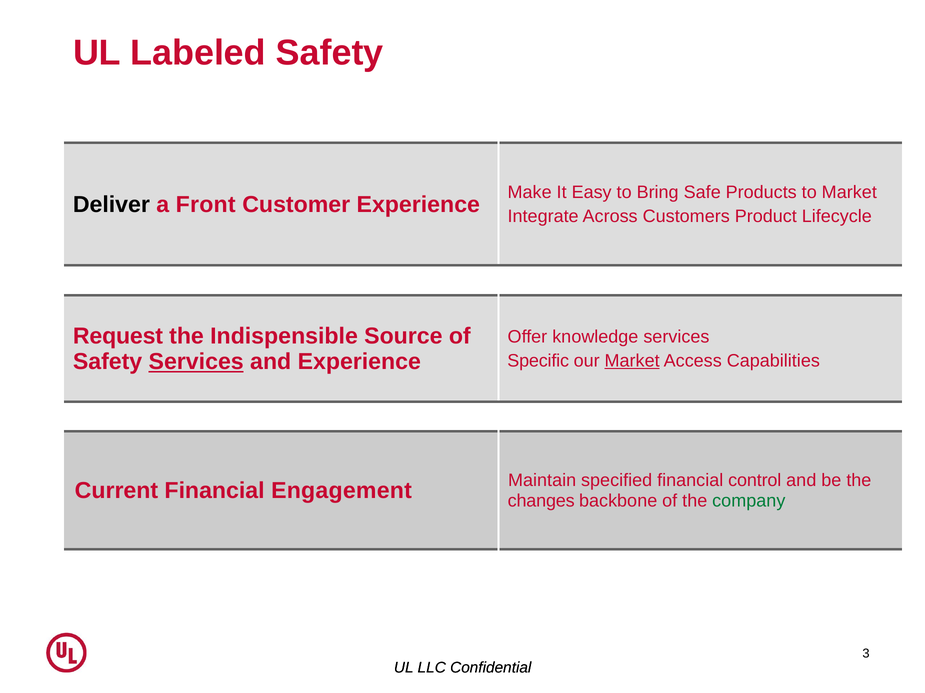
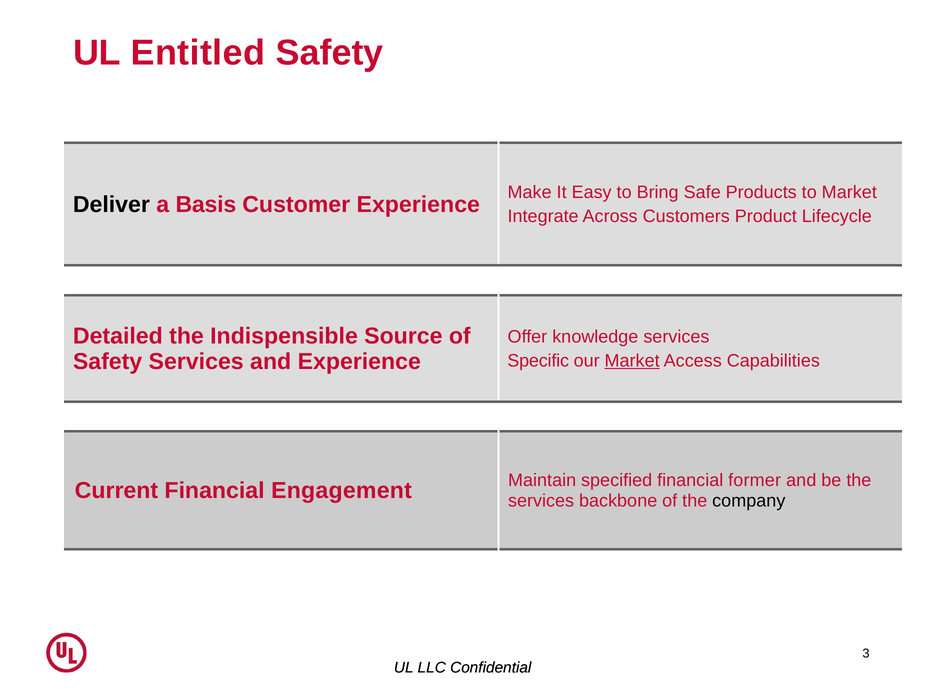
Labeled: Labeled -> Entitled
Front: Front -> Basis
Request: Request -> Detailed
Services at (196, 362) underline: present -> none
control: control -> former
changes at (541, 501): changes -> services
company colour: green -> black
